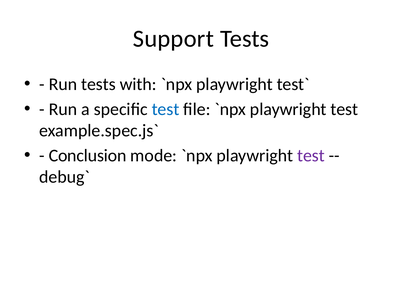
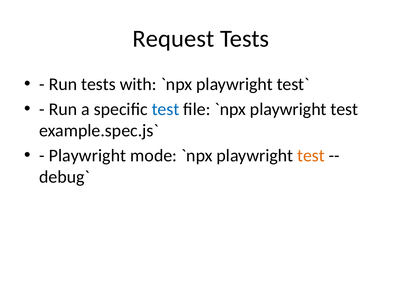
Support: Support -> Request
Conclusion at (88, 156): Conclusion -> Playwright
test at (311, 156) colour: purple -> orange
